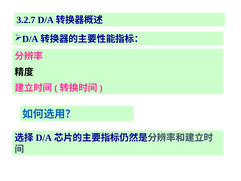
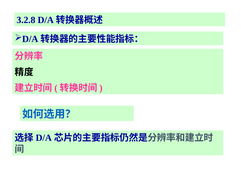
3.2.7: 3.2.7 -> 3.2.8
